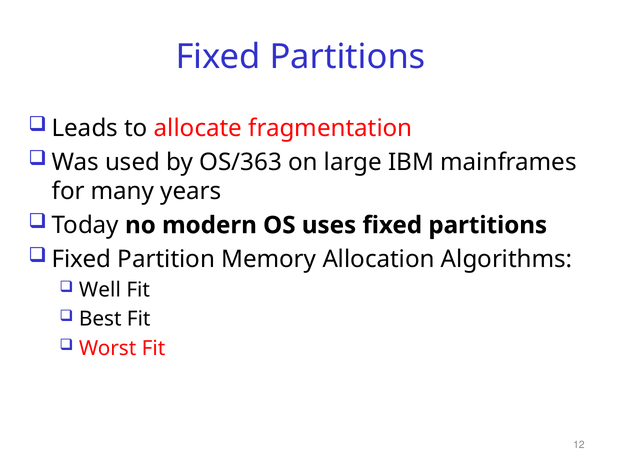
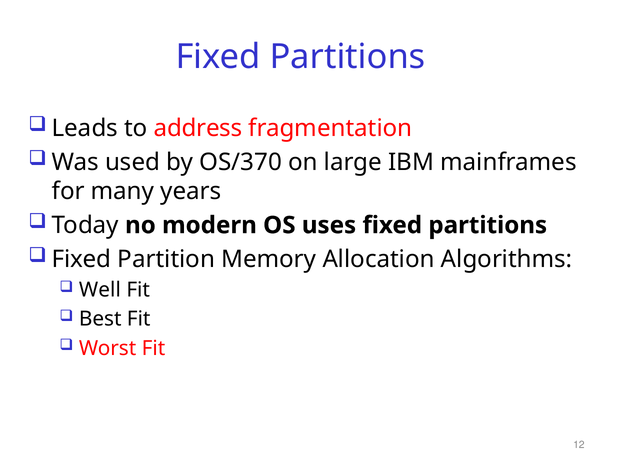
allocate: allocate -> address
OS/363: OS/363 -> OS/370
